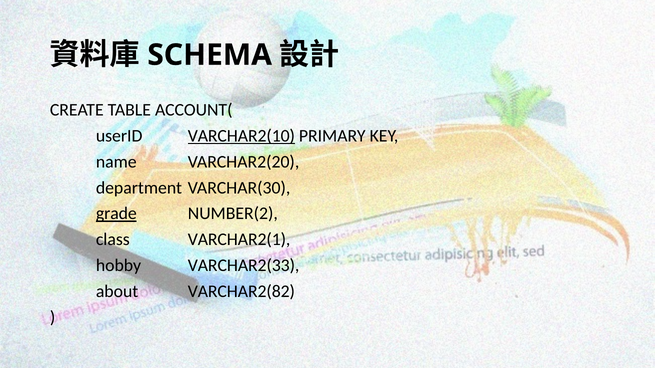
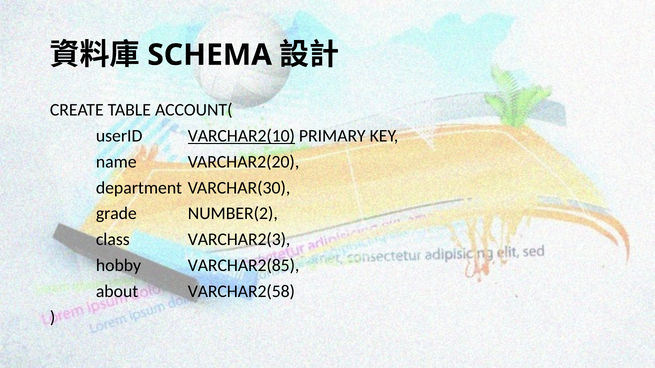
grade underline: present -> none
VARCHAR2(1: VARCHAR2(1 -> VARCHAR2(3
VARCHAR2(33: VARCHAR2(33 -> VARCHAR2(85
VARCHAR2(82: VARCHAR2(82 -> VARCHAR2(58
